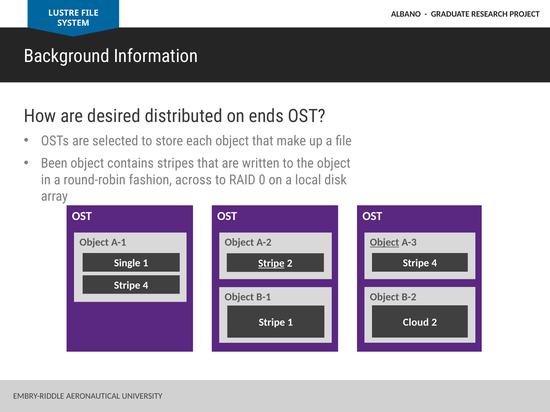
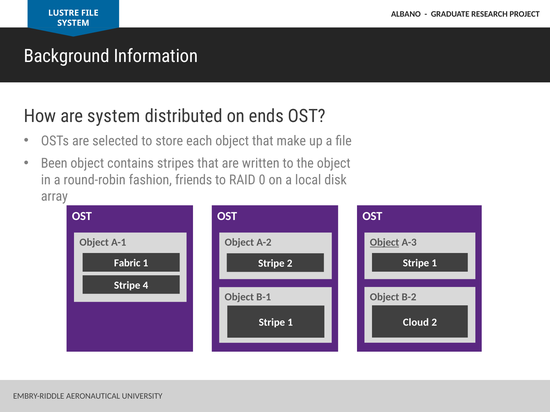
are desired: desired -> system
across: across -> friends
Single: Single -> Fabric
Stripe at (271, 264) underline: present -> none
2 Stripe 4: 4 -> 1
